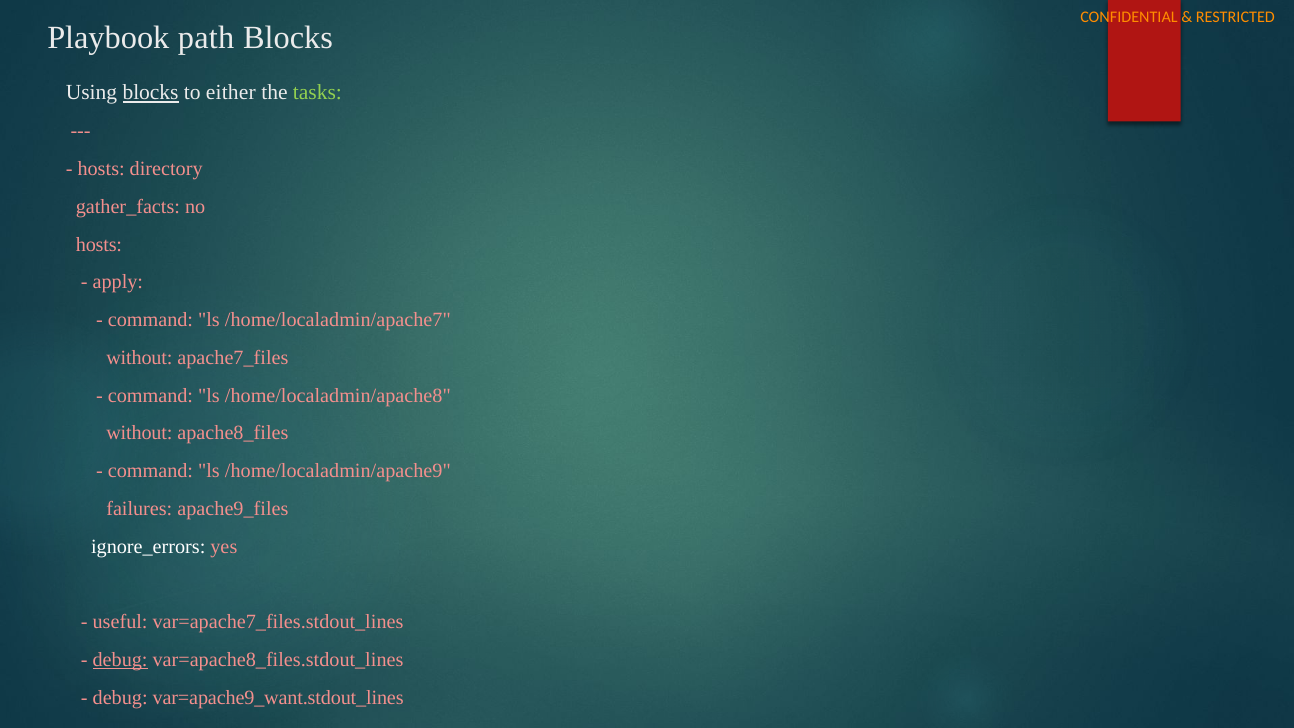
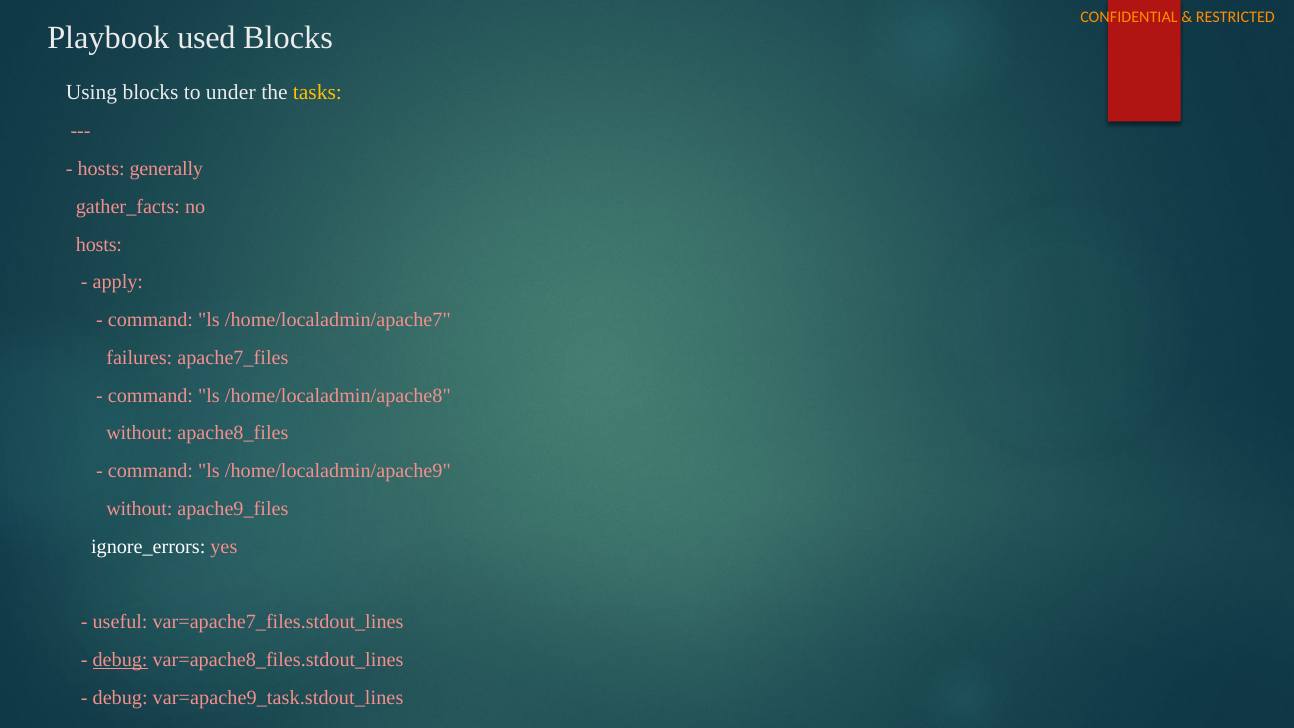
path: path -> used
blocks at (151, 93) underline: present -> none
either: either -> under
tasks colour: light green -> yellow
directory: directory -> generally
without at (139, 358): without -> failures
failures at (139, 509): failures -> without
var=apache9_want.stdout_lines: var=apache9_want.stdout_lines -> var=apache9_task.stdout_lines
